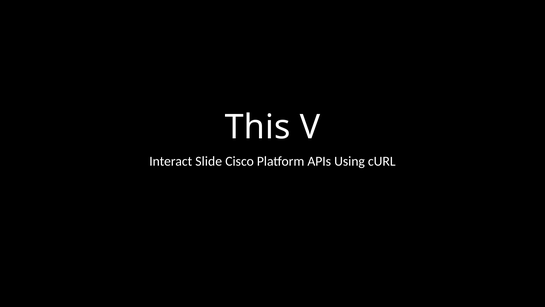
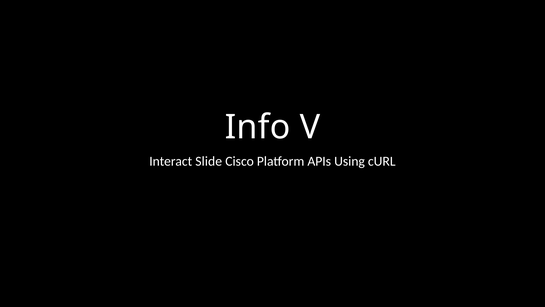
This: This -> Info
